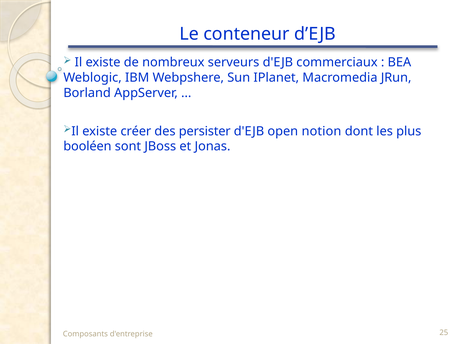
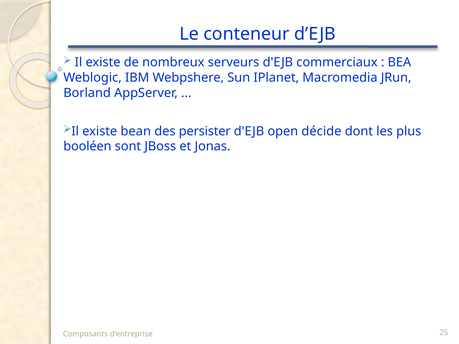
créer: créer -> bean
notion: notion -> décide
